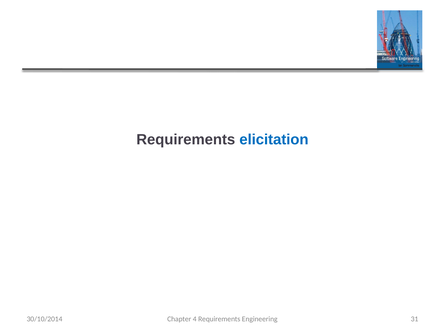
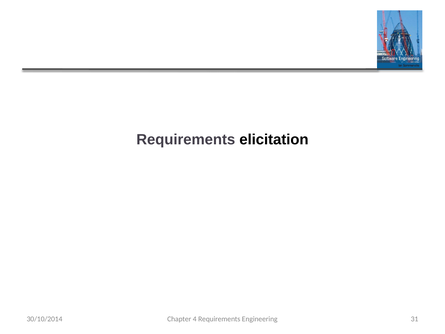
elicitation colour: blue -> black
